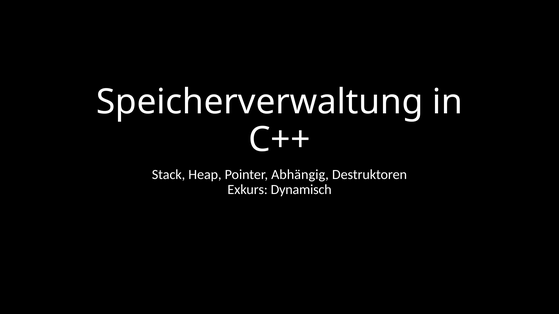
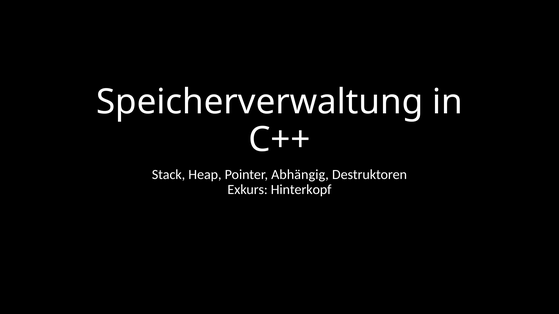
Dynamisch: Dynamisch -> Hinterkopf
